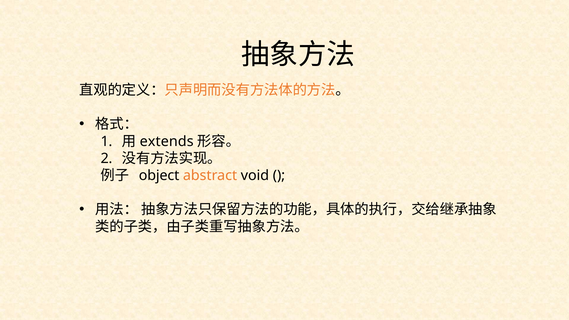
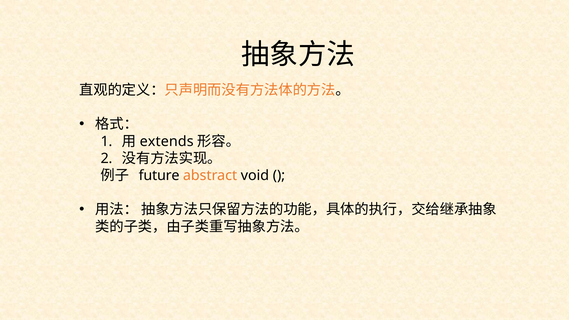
object: object -> future
